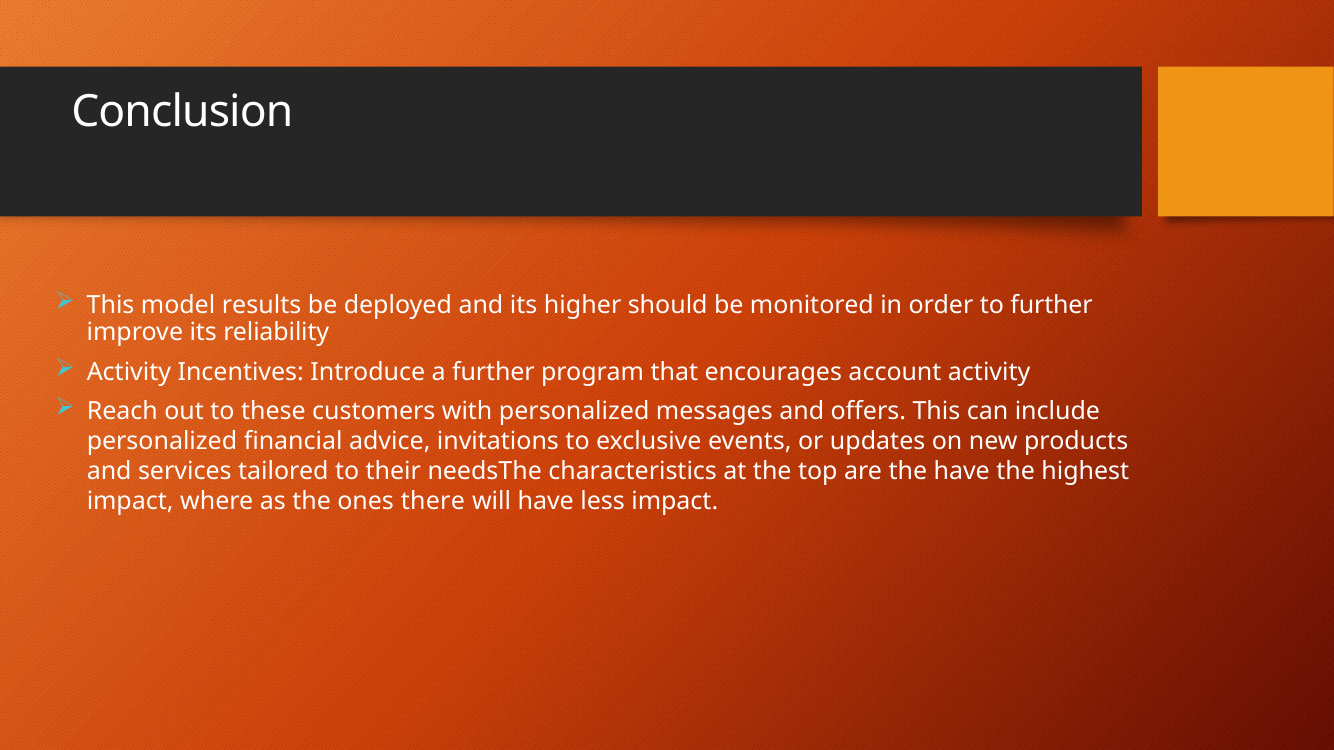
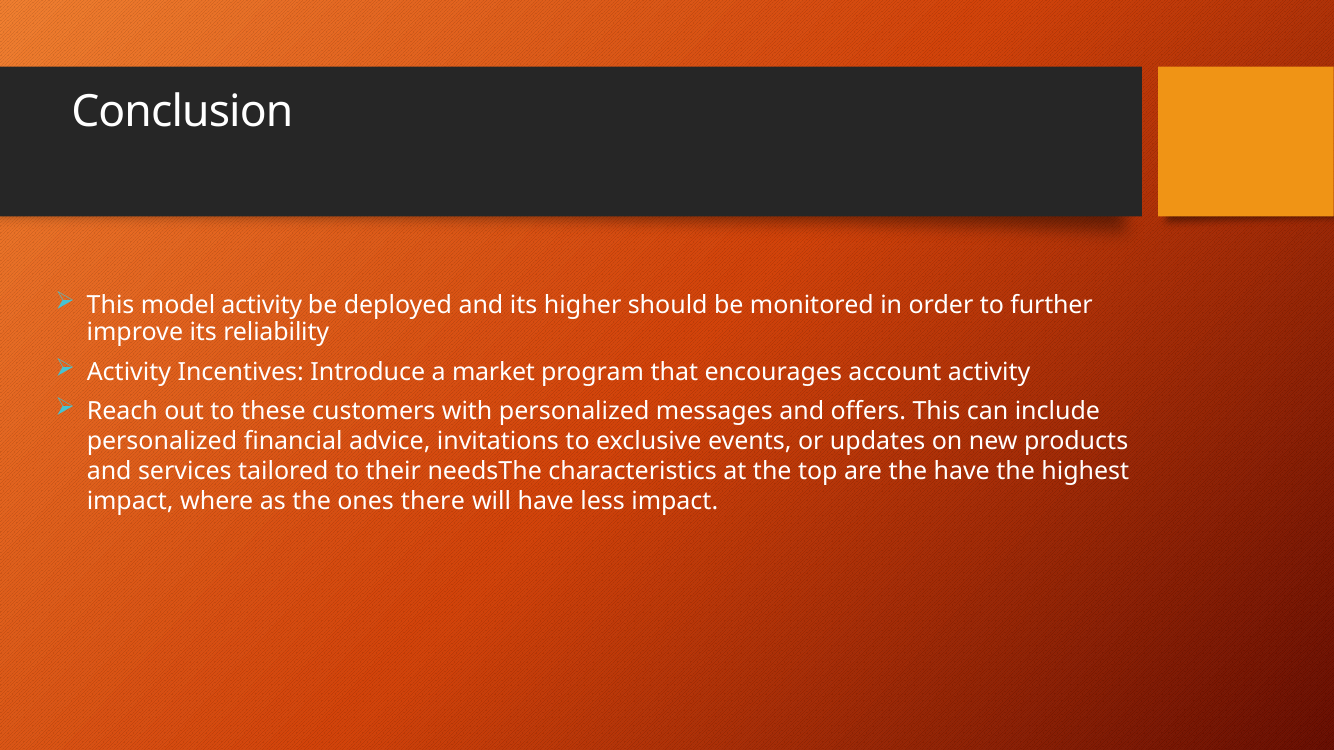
model results: results -> activity
a further: further -> market
